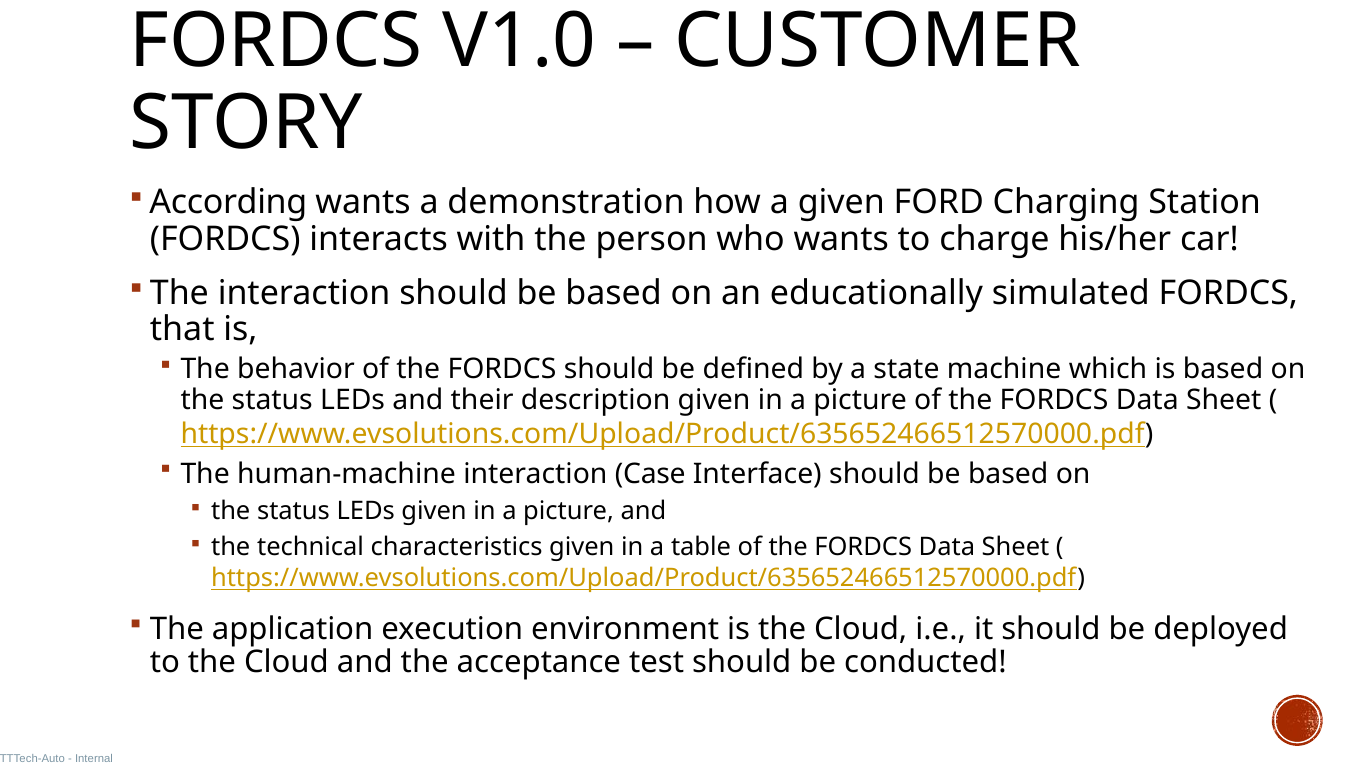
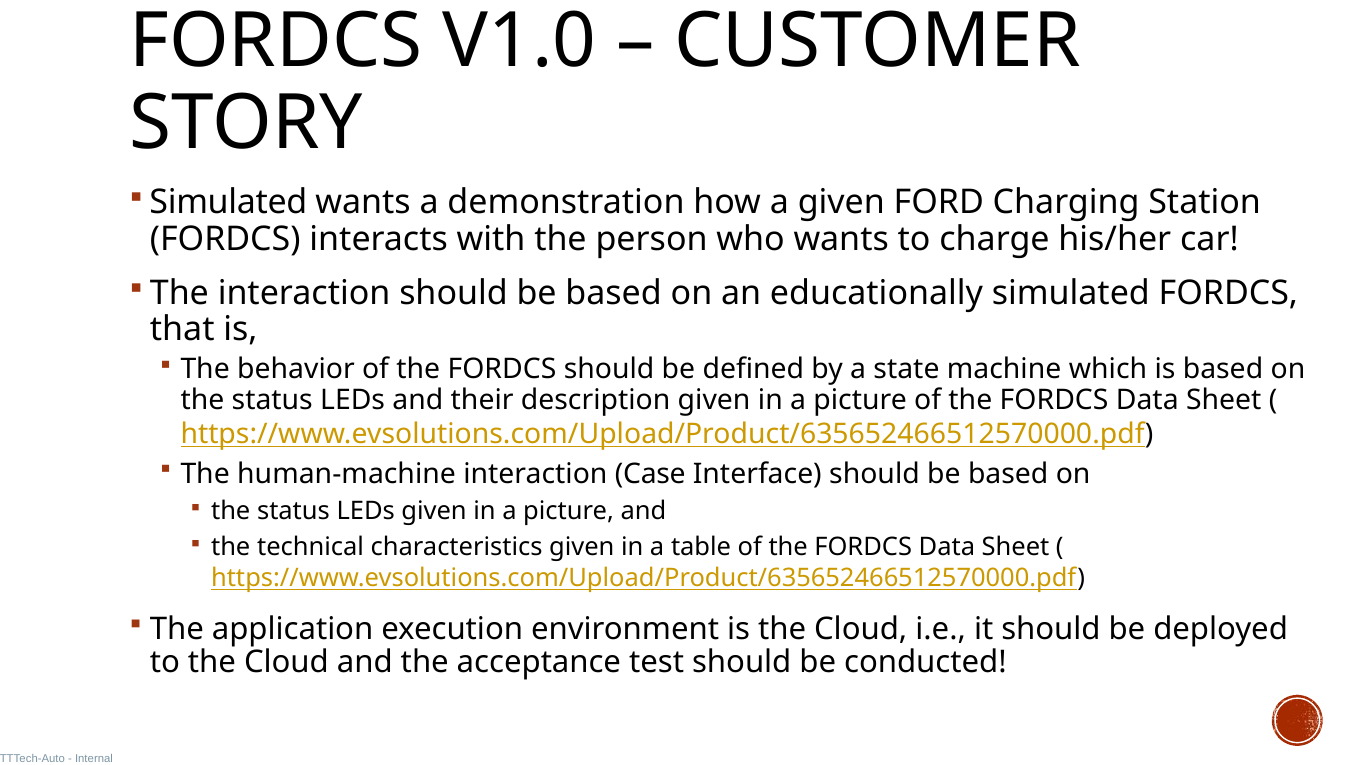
According at (228, 203): According -> Simulated
